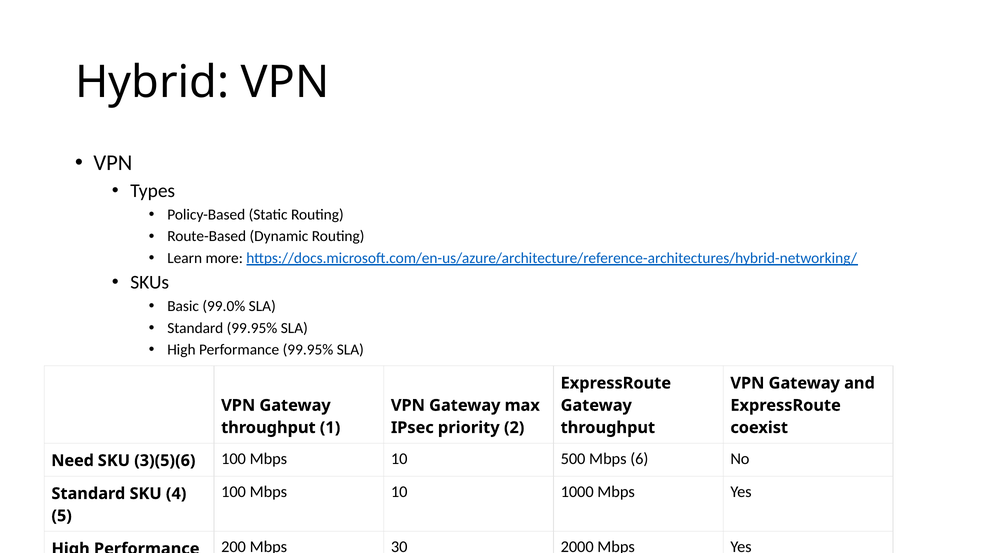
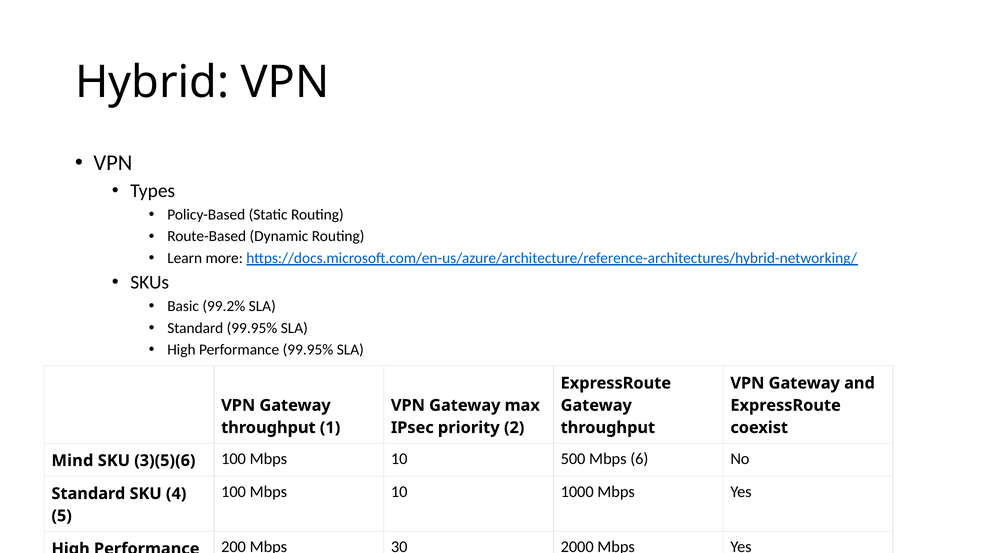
99.0%: 99.0% -> 99.2%
Need: Need -> Mind
